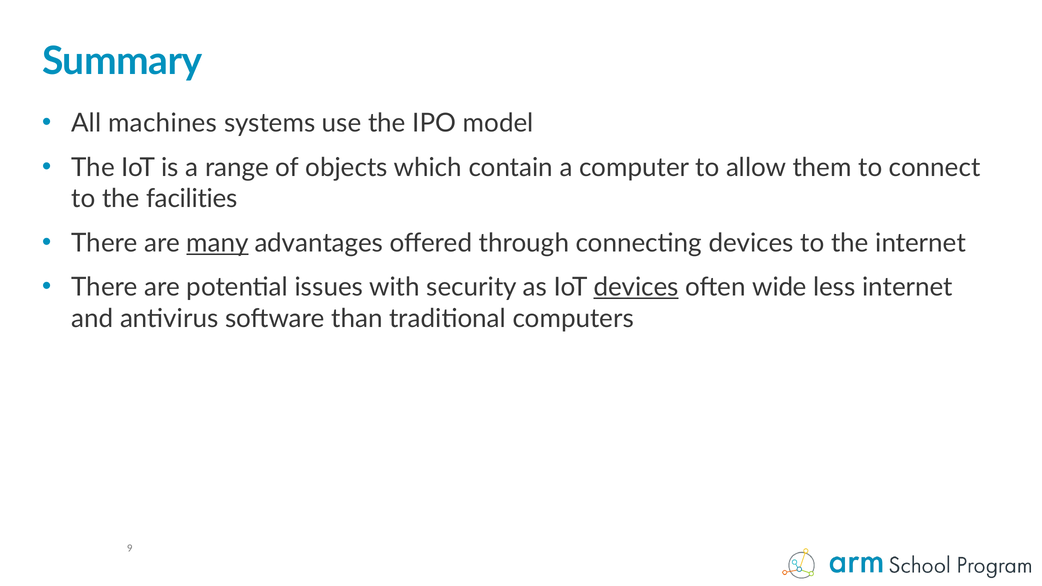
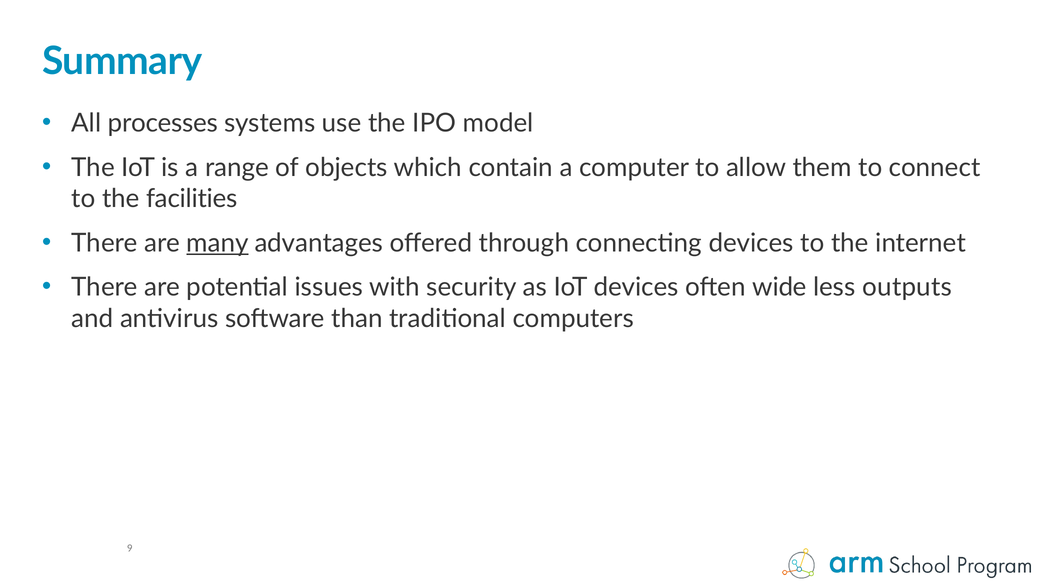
machines: machines -> processes
devices at (636, 287) underline: present -> none
less internet: internet -> outputs
